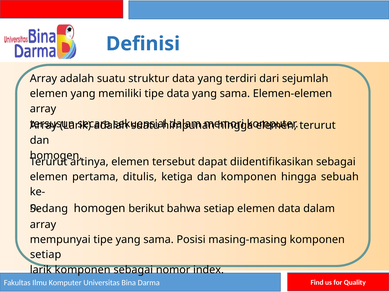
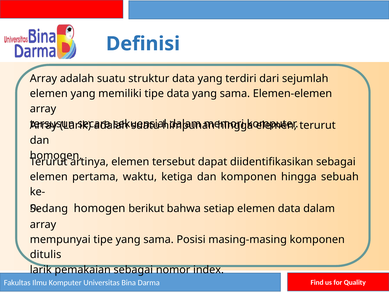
ditulis: ditulis -> waktu
setiap at (46, 254): setiap -> ditulis
larik komponen: komponen -> pemakaian
